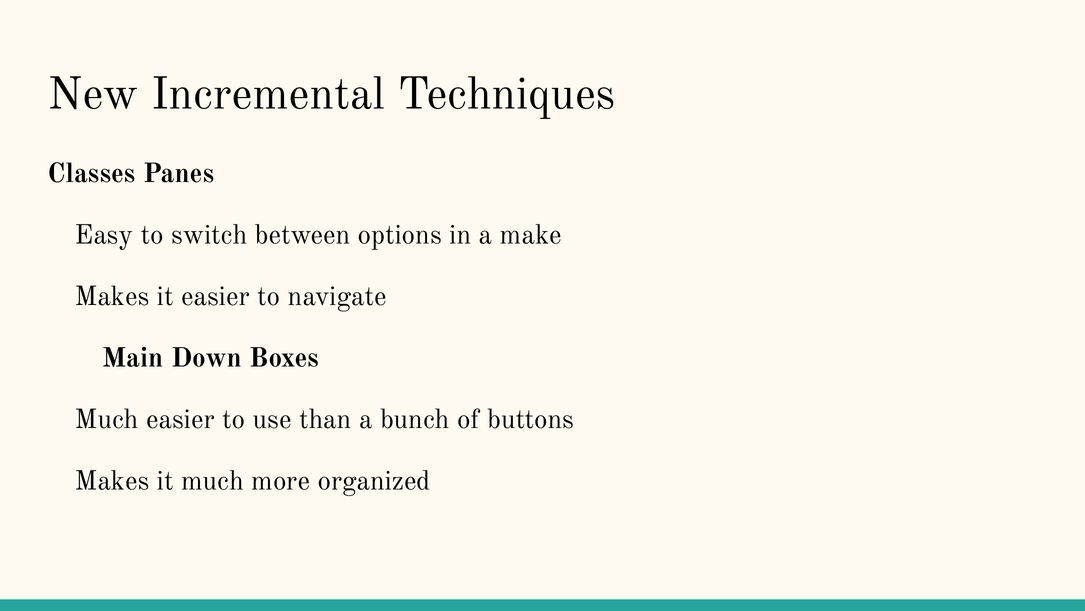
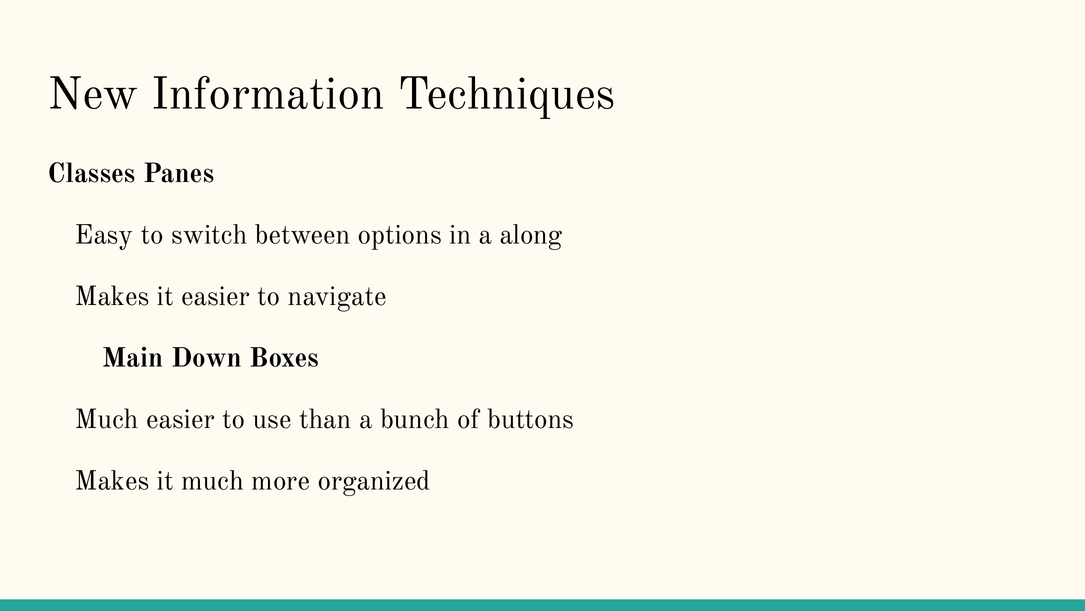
Incremental: Incremental -> Information
make: make -> along
